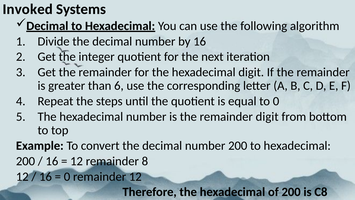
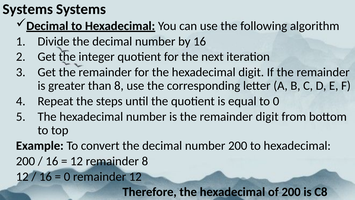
Invoked at (28, 9): Invoked -> Systems
than 6: 6 -> 8
